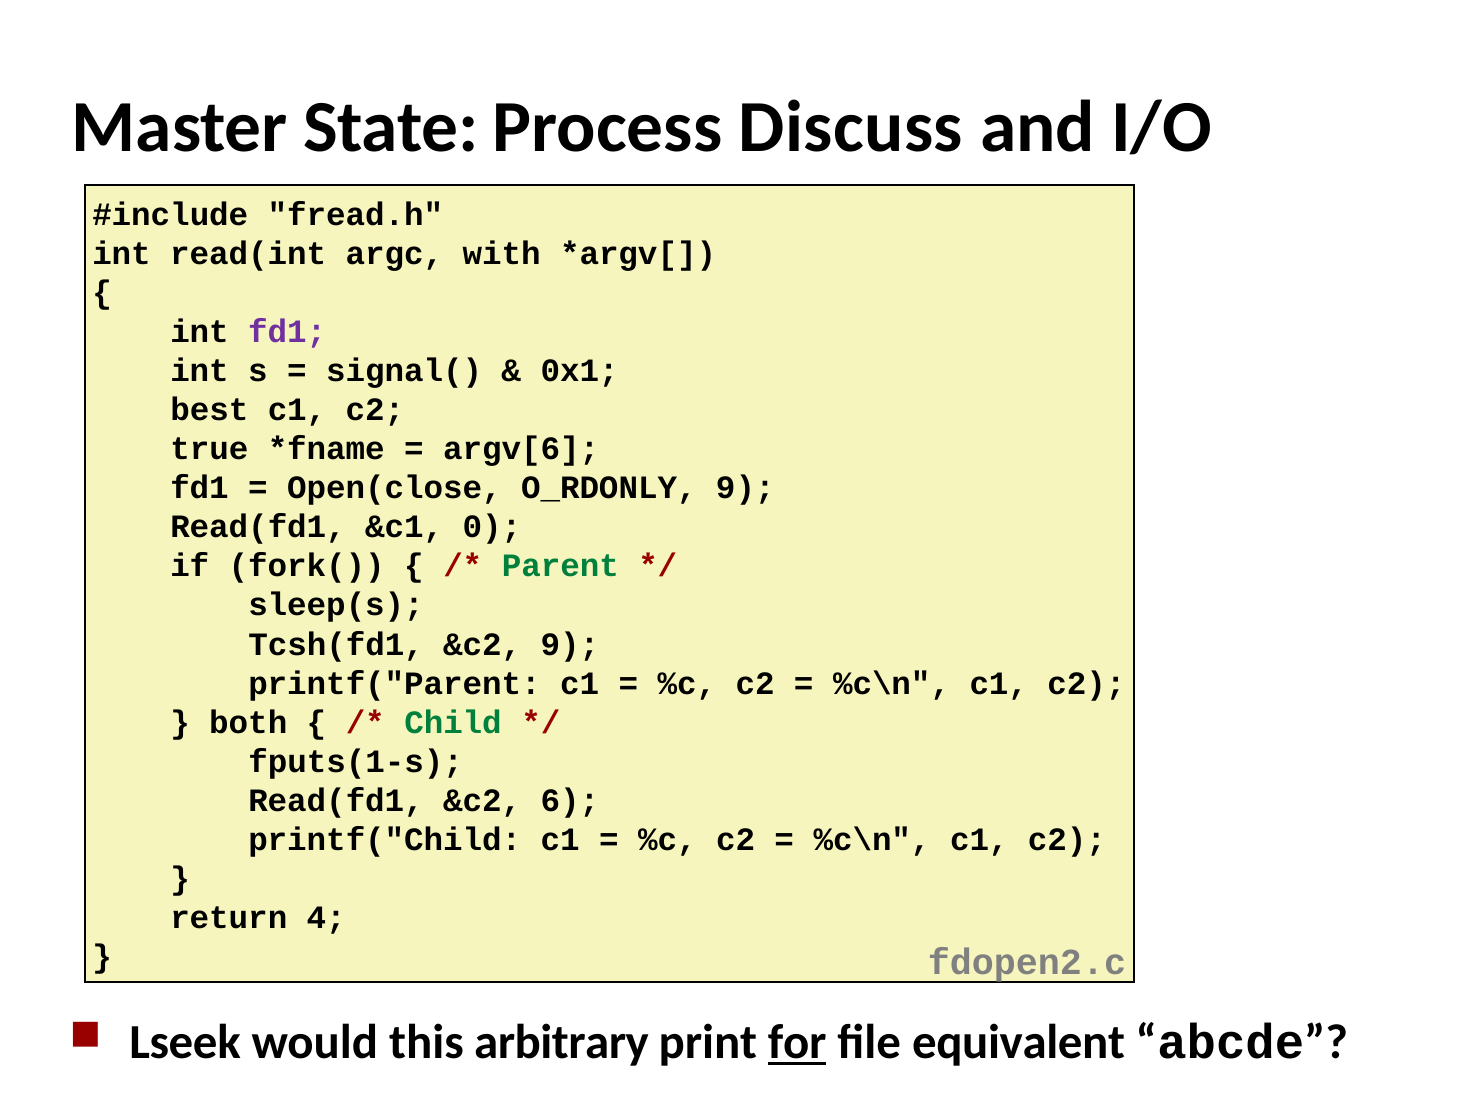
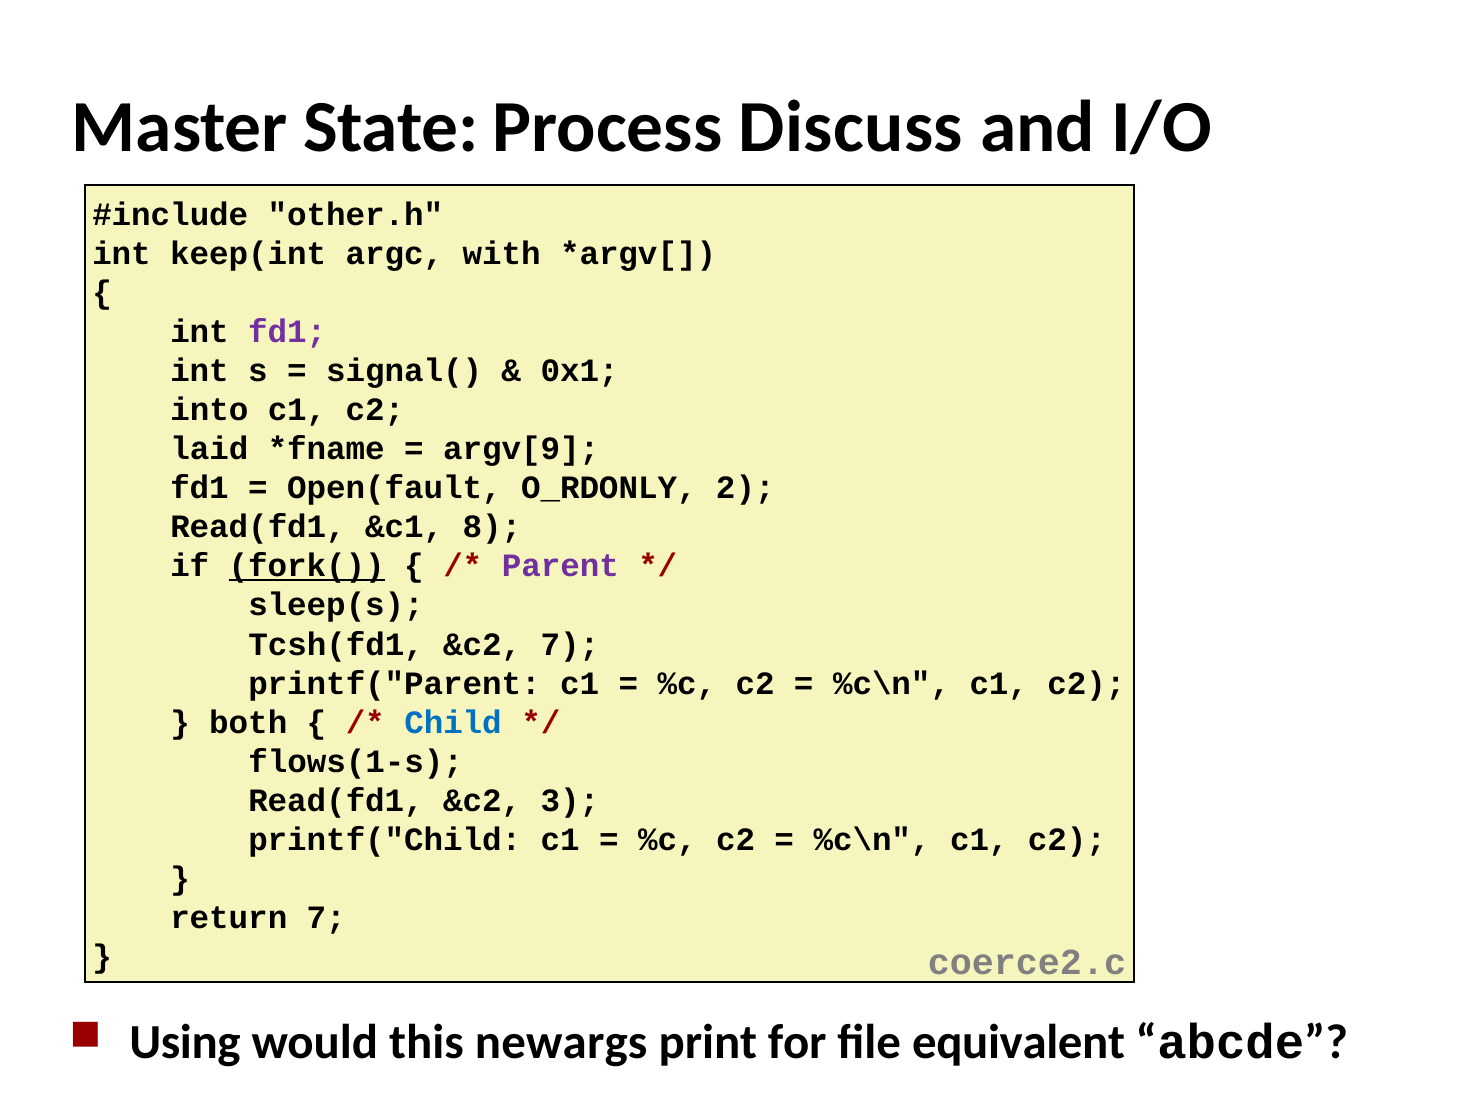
fread.h: fread.h -> other.h
read(int: read(int -> keep(int
best: best -> into
true: true -> laid
argv[6: argv[6 -> argv[9
Open(close: Open(close -> Open(fault
O_RDONLY 9: 9 -> 2
0: 0 -> 8
fork( underline: none -> present
Parent colour: green -> purple
&c2 9: 9 -> 7
Child colour: green -> blue
fputs(1-s: fputs(1-s -> flows(1-s
6: 6 -> 3
return 4: 4 -> 7
fdopen2.c: fdopen2.c -> coerce2.c
Lseek: Lseek -> Using
arbitrary: arbitrary -> newargs
for underline: present -> none
